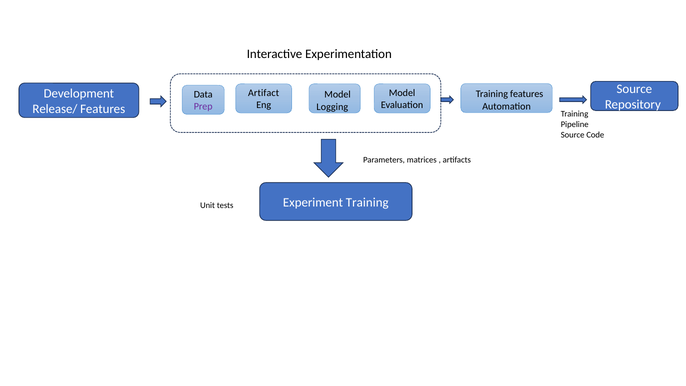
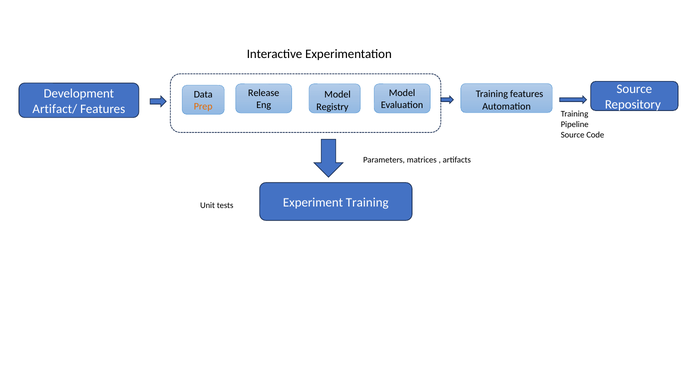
Artifact: Artifact -> Release
Prep colour: purple -> orange
Logging: Logging -> Registry
Release/: Release/ -> Artifact/
